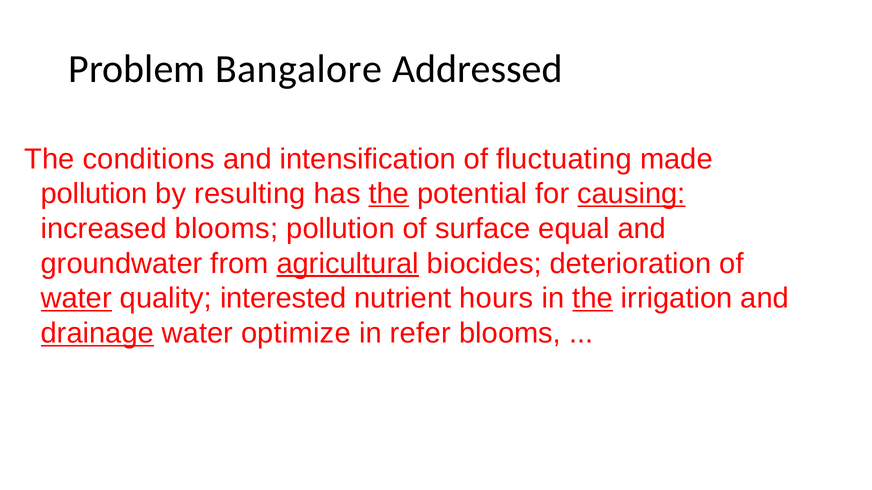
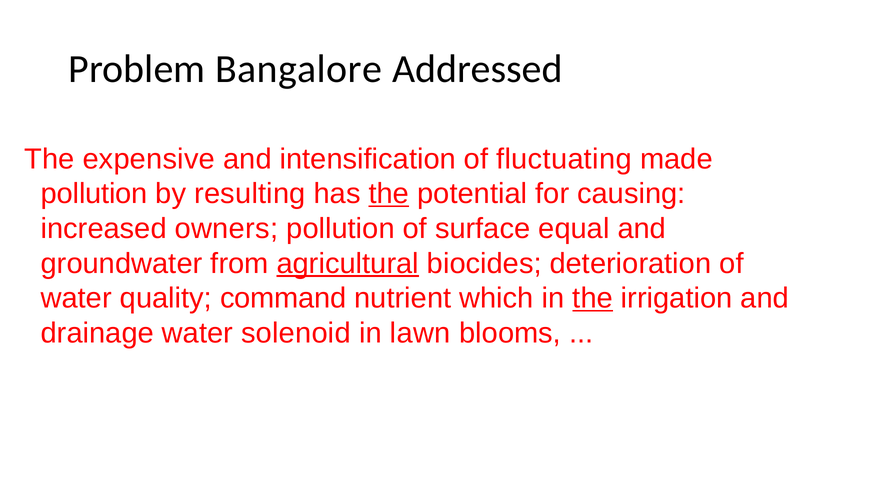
conditions: conditions -> expensive
causing underline: present -> none
increased blooms: blooms -> owners
water at (76, 299) underline: present -> none
interested: interested -> command
hours: hours -> which
drainage underline: present -> none
optimize: optimize -> solenoid
refer: refer -> lawn
